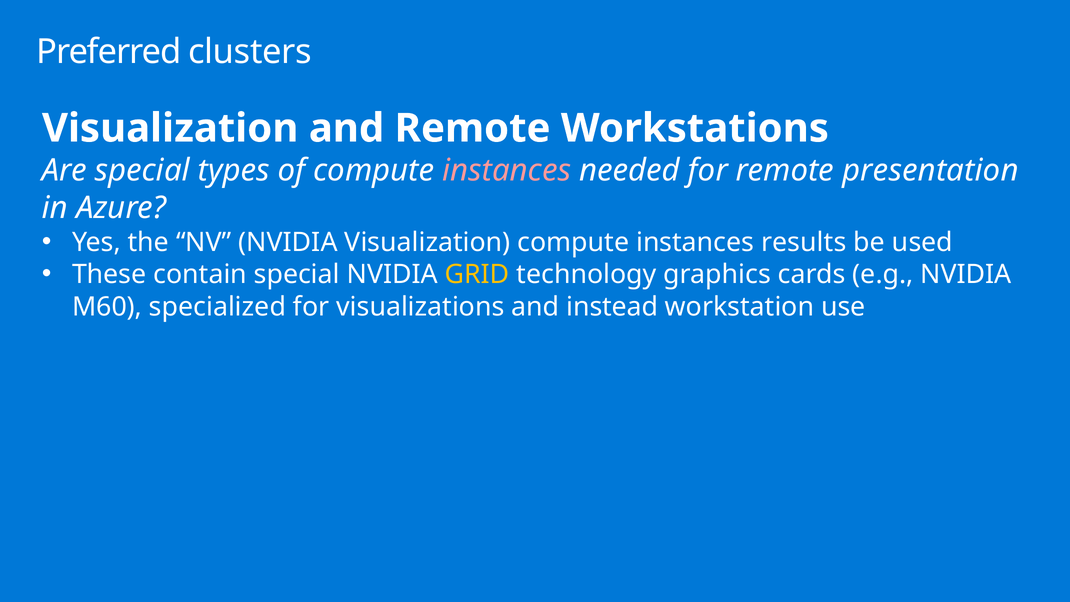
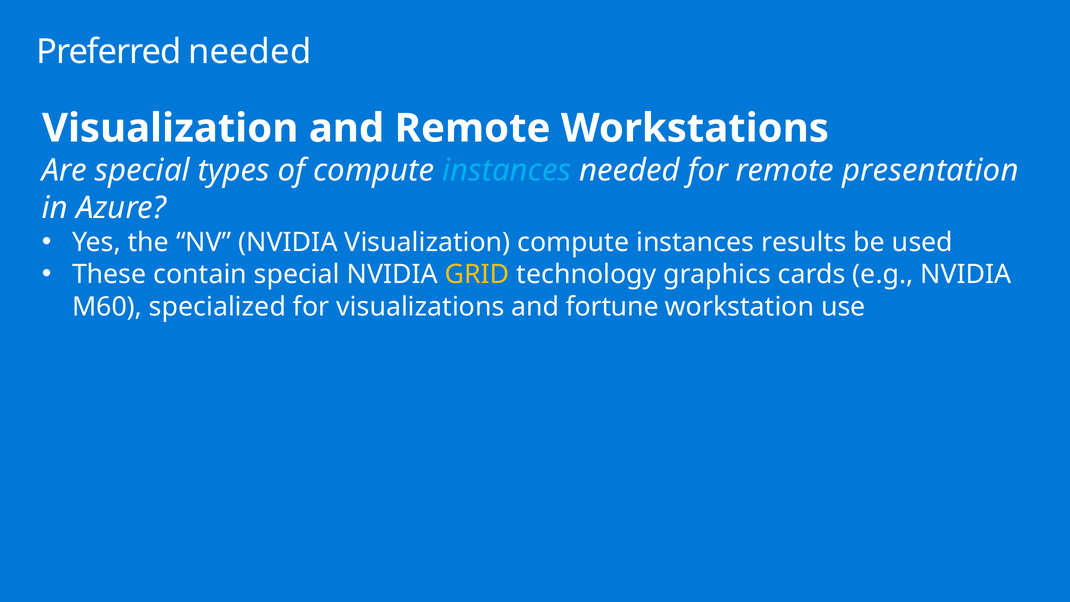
Preferred clusters: clusters -> needed
instances at (507, 171) colour: pink -> light blue
instead: instead -> fortune
